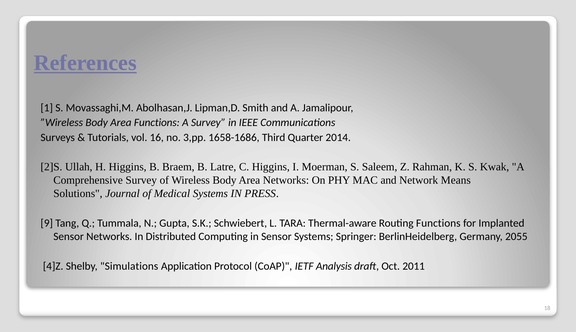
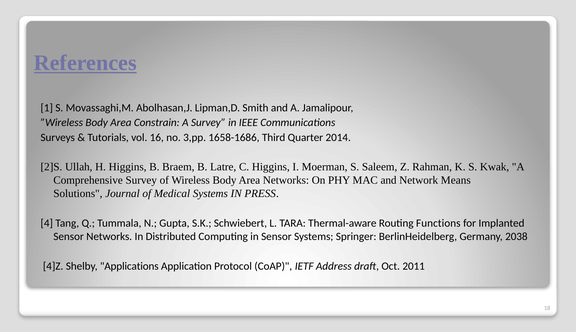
Area Functions: Functions -> Constrain
9: 9 -> 4
2055: 2055 -> 2038
Simulations: Simulations -> Applications
Analysis: Analysis -> Address
